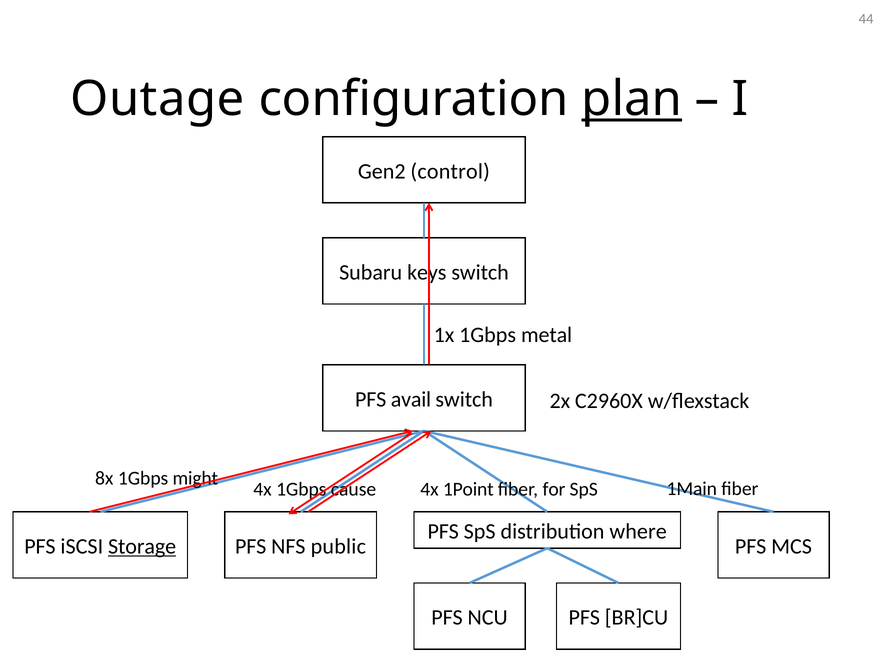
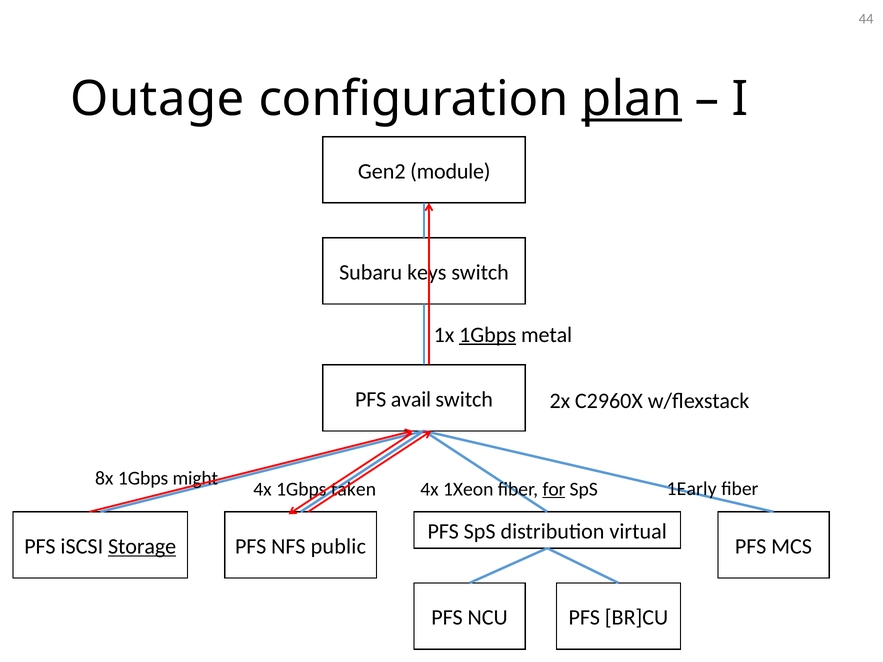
control: control -> module
1Gbps at (488, 335) underline: none -> present
1Main: 1Main -> 1Early
cause: cause -> taken
1Point: 1Point -> 1Xeon
for underline: none -> present
where: where -> virtual
